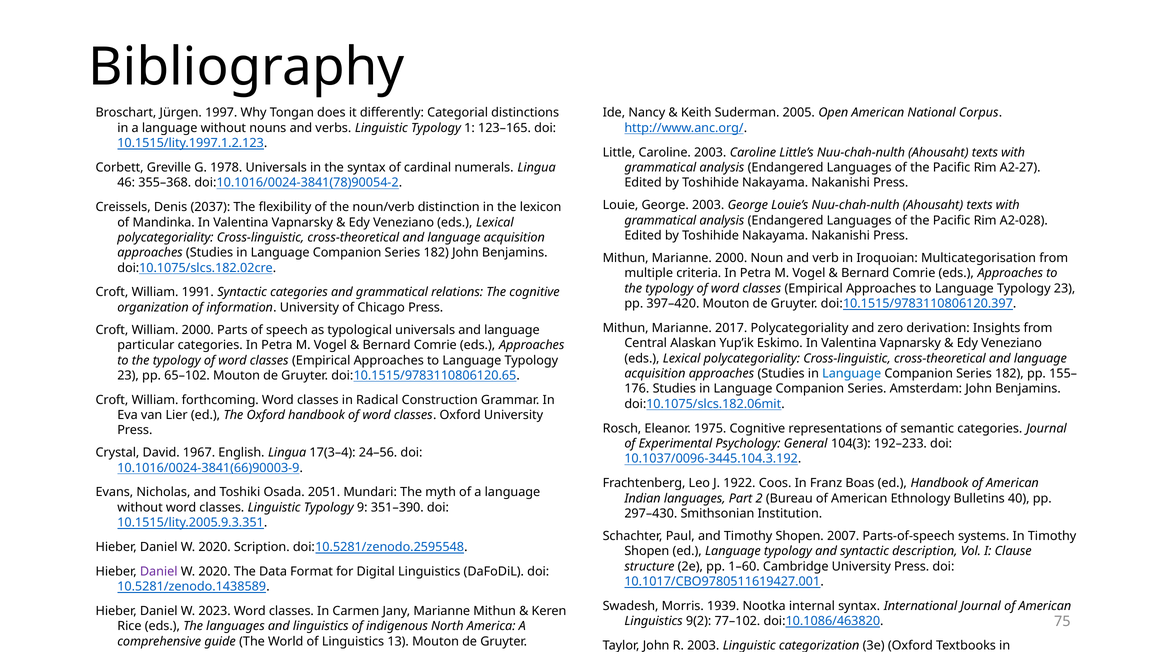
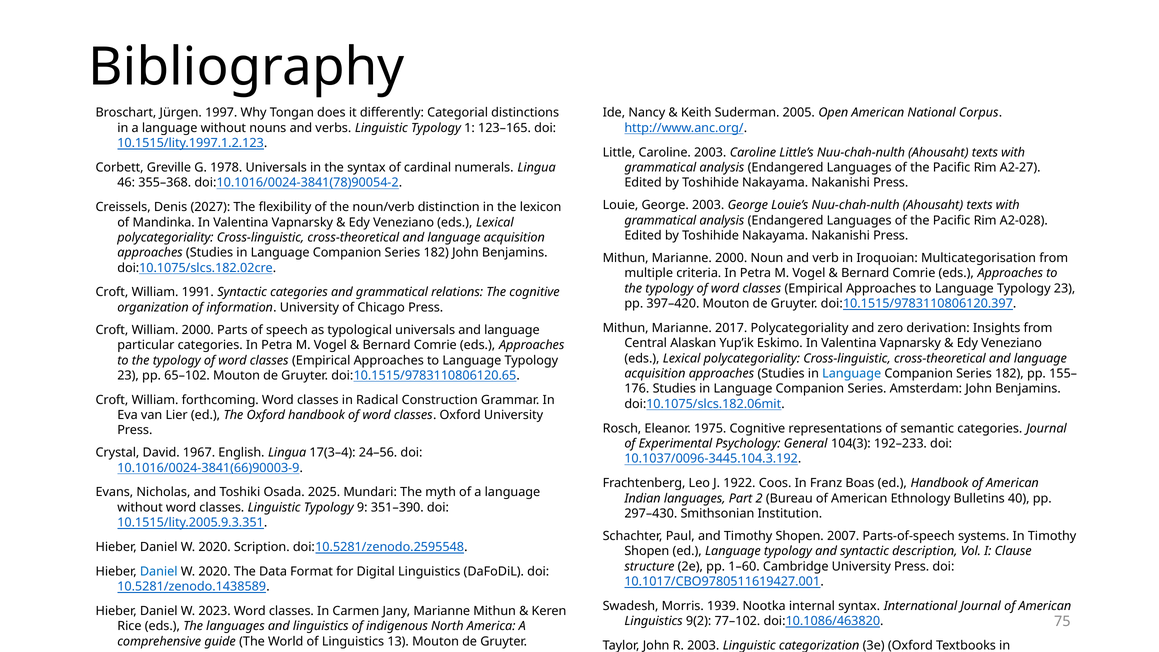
2037: 2037 -> 2027
2051: 2051 -> 2025
Daniel at (159, 571) colour: purple -> blue
